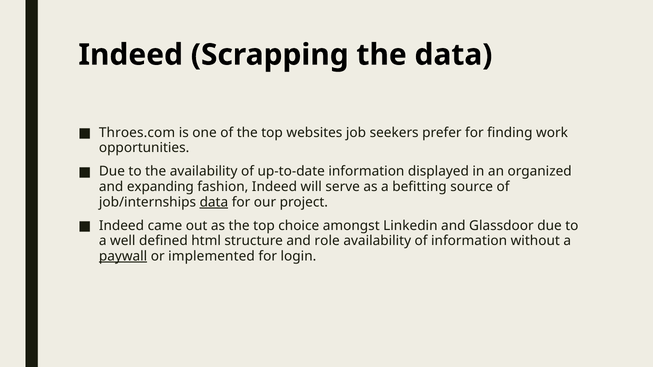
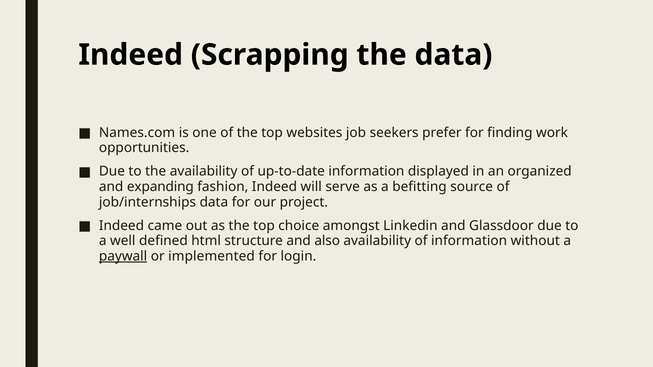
Throes.com: Throes.com -> Names.com
data at (214, 202) underline: present -> none
role: role -> also
